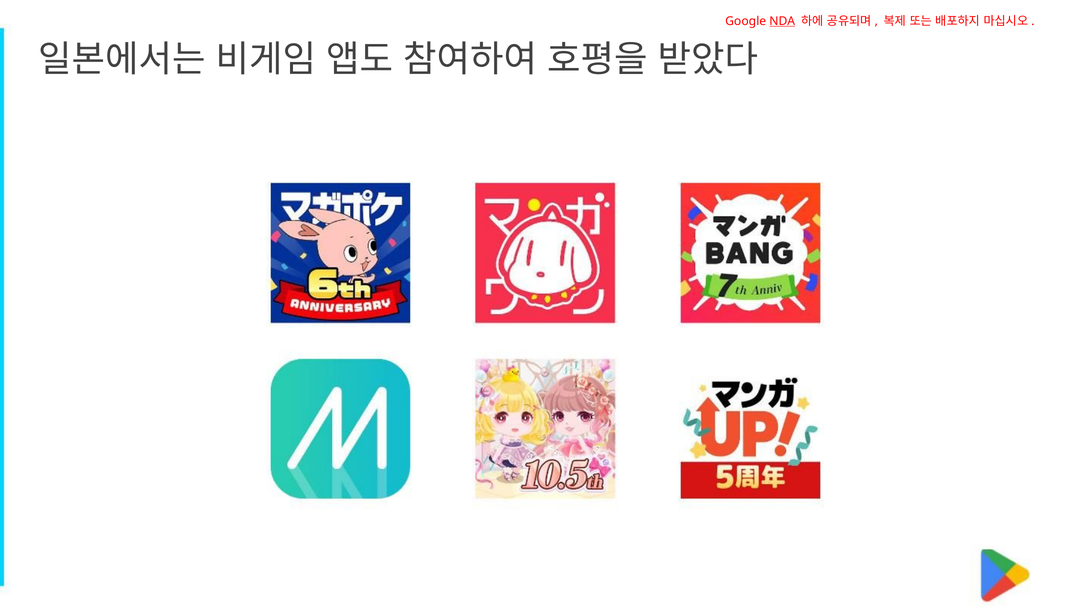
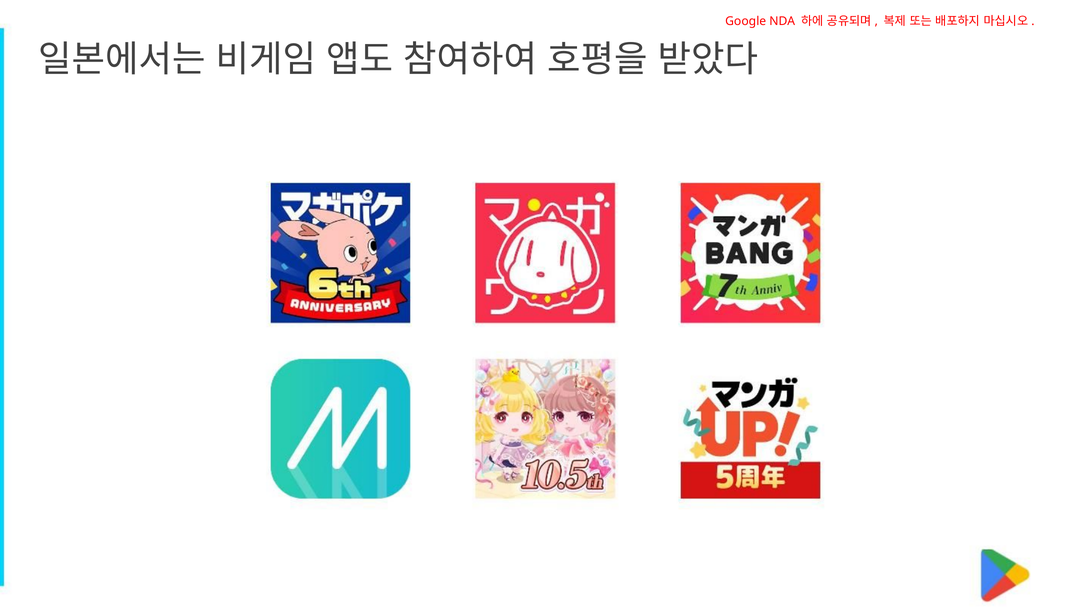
NDA underline: present -> none
